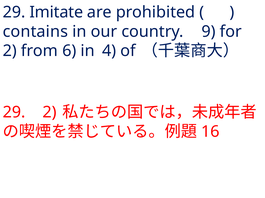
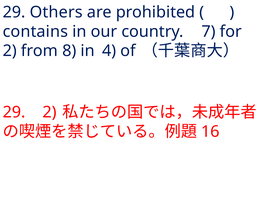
Imitate: Imitate -> Others
9: 9 -> 7
6: 6 -> 8
